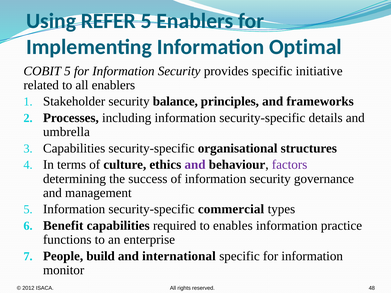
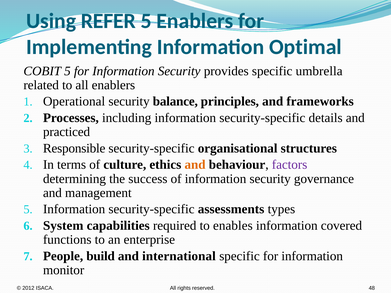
initiative: initiative -> umbrella
Stakeholder: Stakeholder -> Operational
umbrella: umbrella -> practiced
Capabilities at (74, 148): Capabilities -> Responsible
and at (195, 165) colour: purple -> orange
commercial: commercial -> assessments
Benefit: Benefit -> System
practice: practice -> covered
